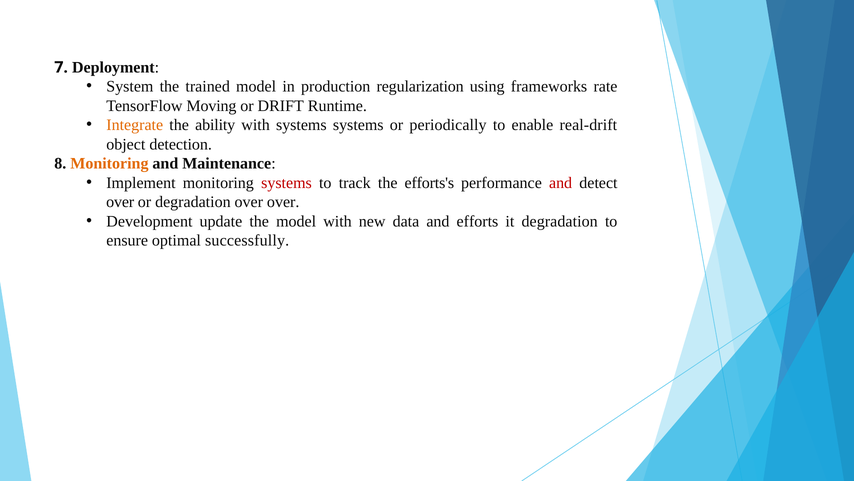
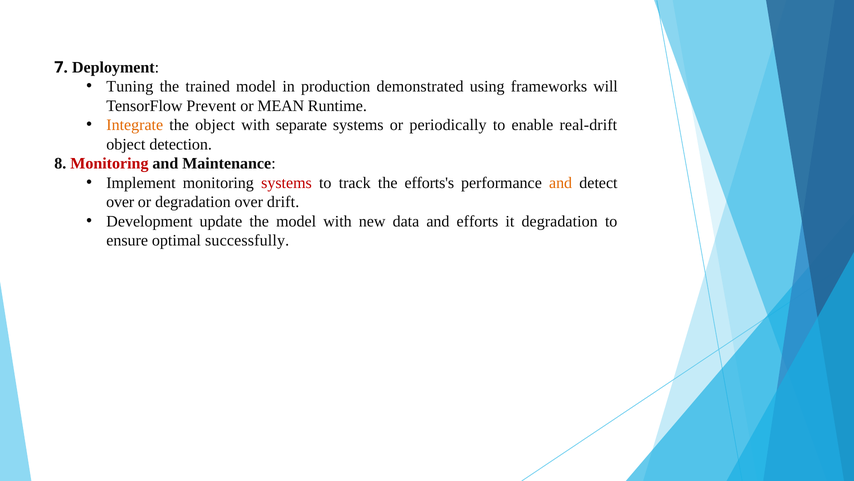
System: System -> Tuning
regularization: regularization -> demonstrated
rate: rate -> will
Moving: Moving -> Prevent
DRIFT: DRIFT -> MEAN
the ability: ability -> object
with systems: systems -> separate
Monitoring at (109, 163) colour: orange -> red
and at (561, 183) colour: red -> orange
over over: over -> drift
